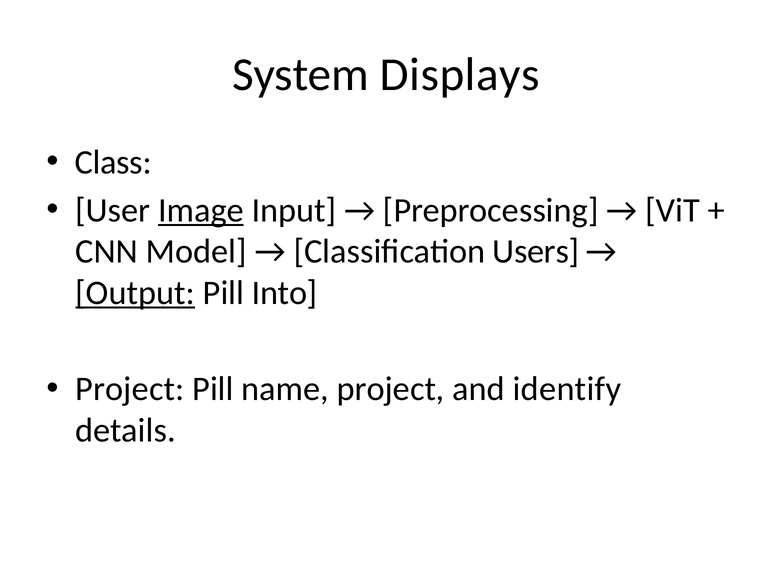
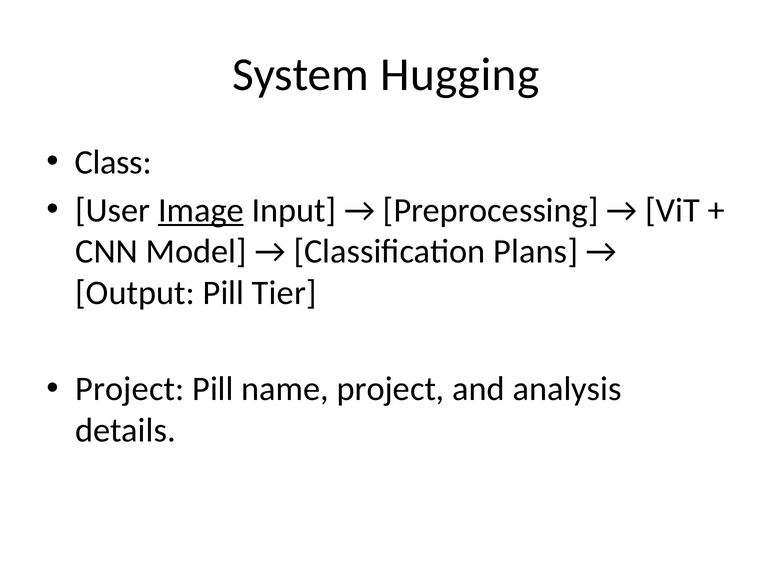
Displays: Displays -> Hugging
Users: Users -> Plans
Output underline: present -> none
Into: Into -> Tier
identify: identify -> analysis
